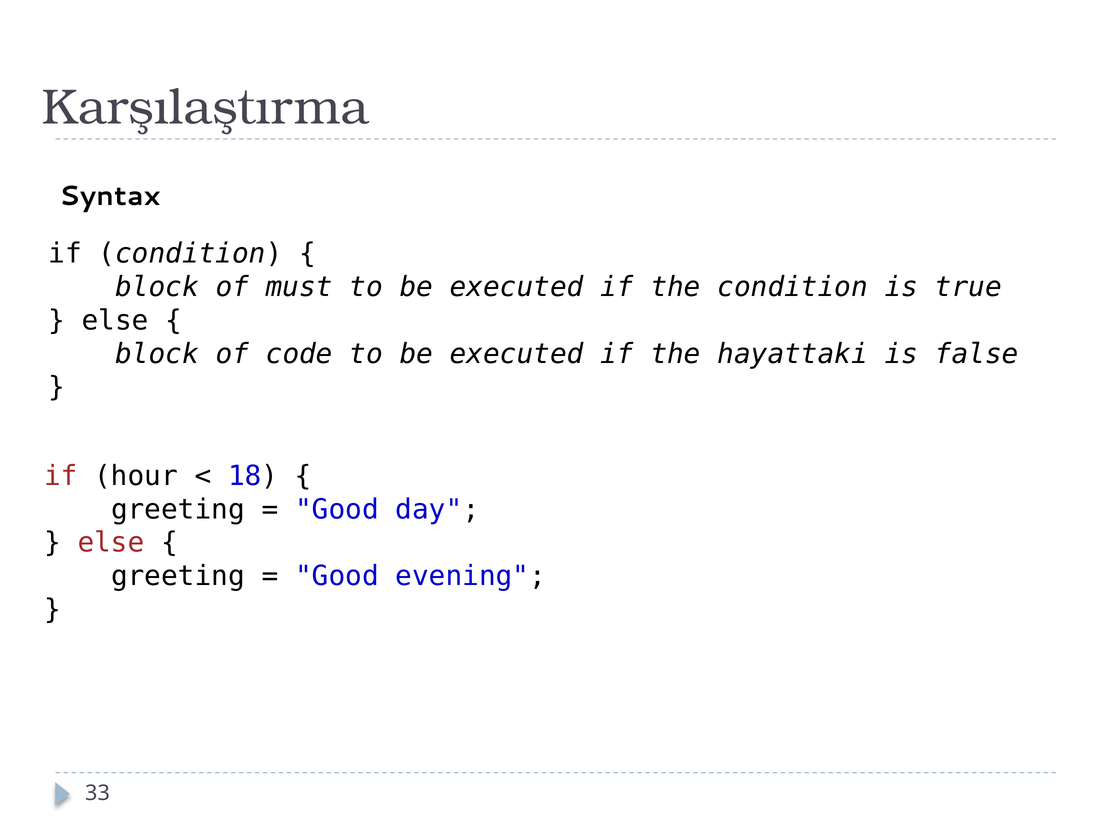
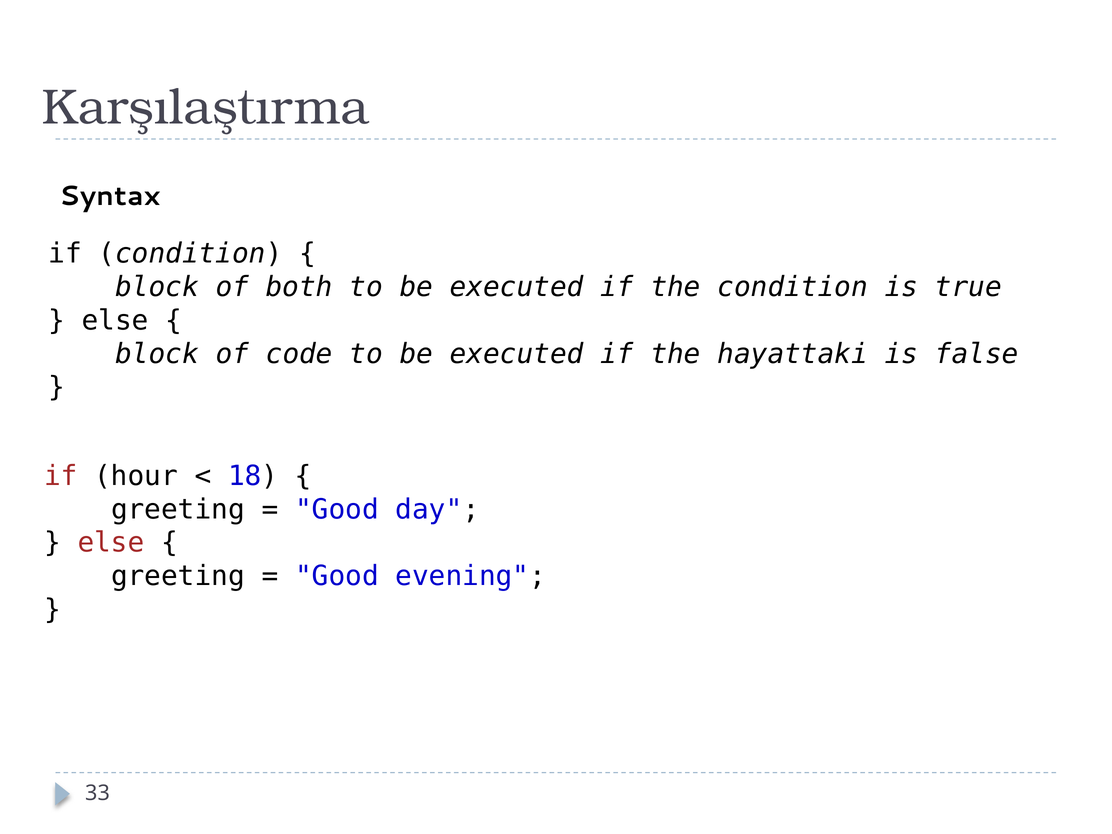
must: must -> both
